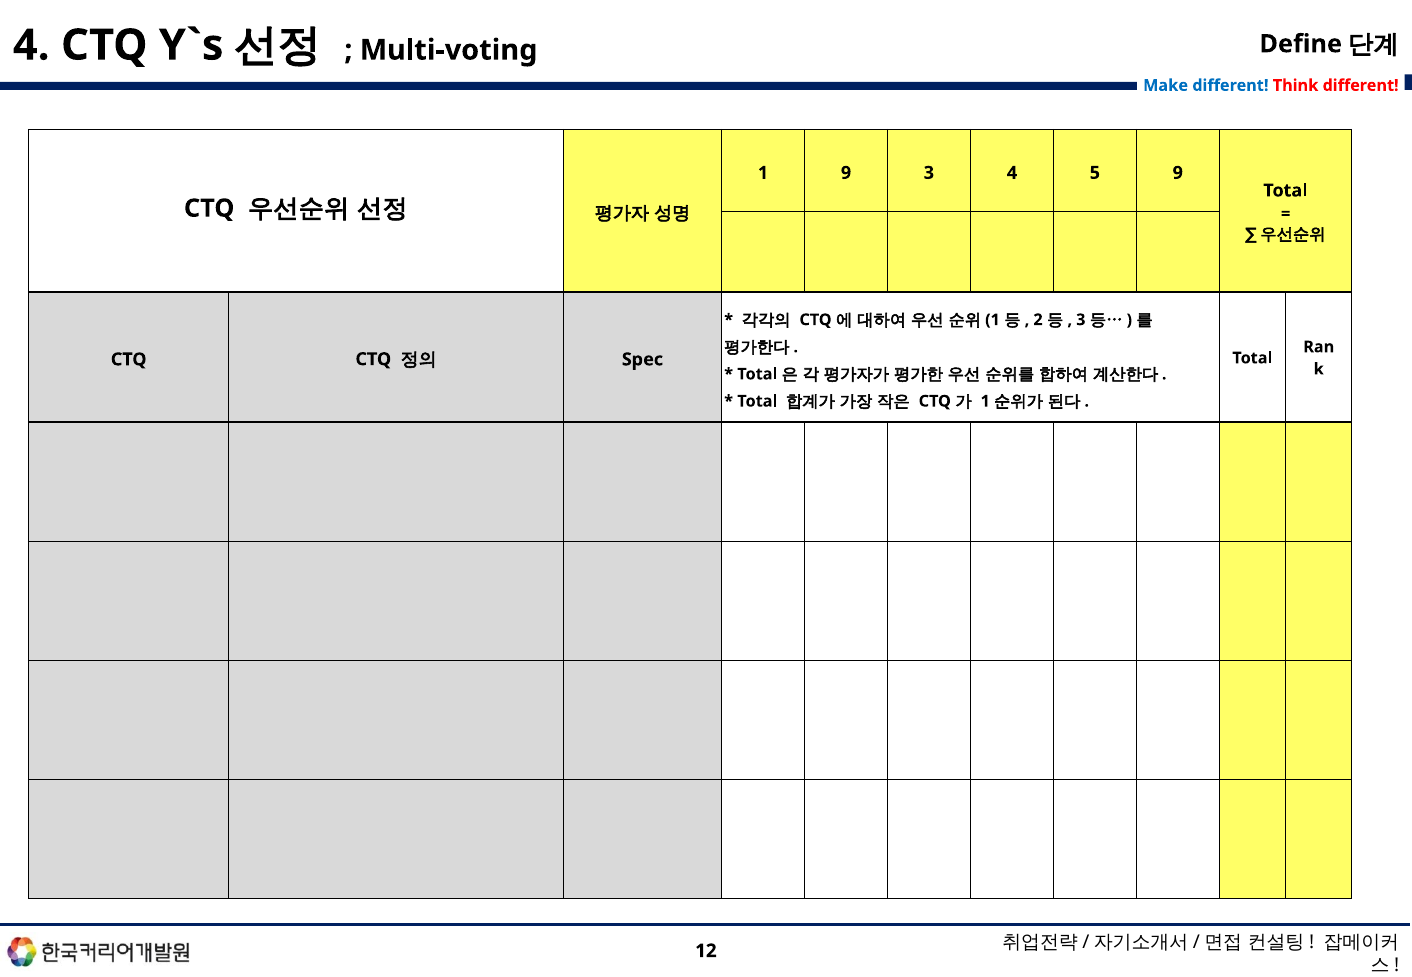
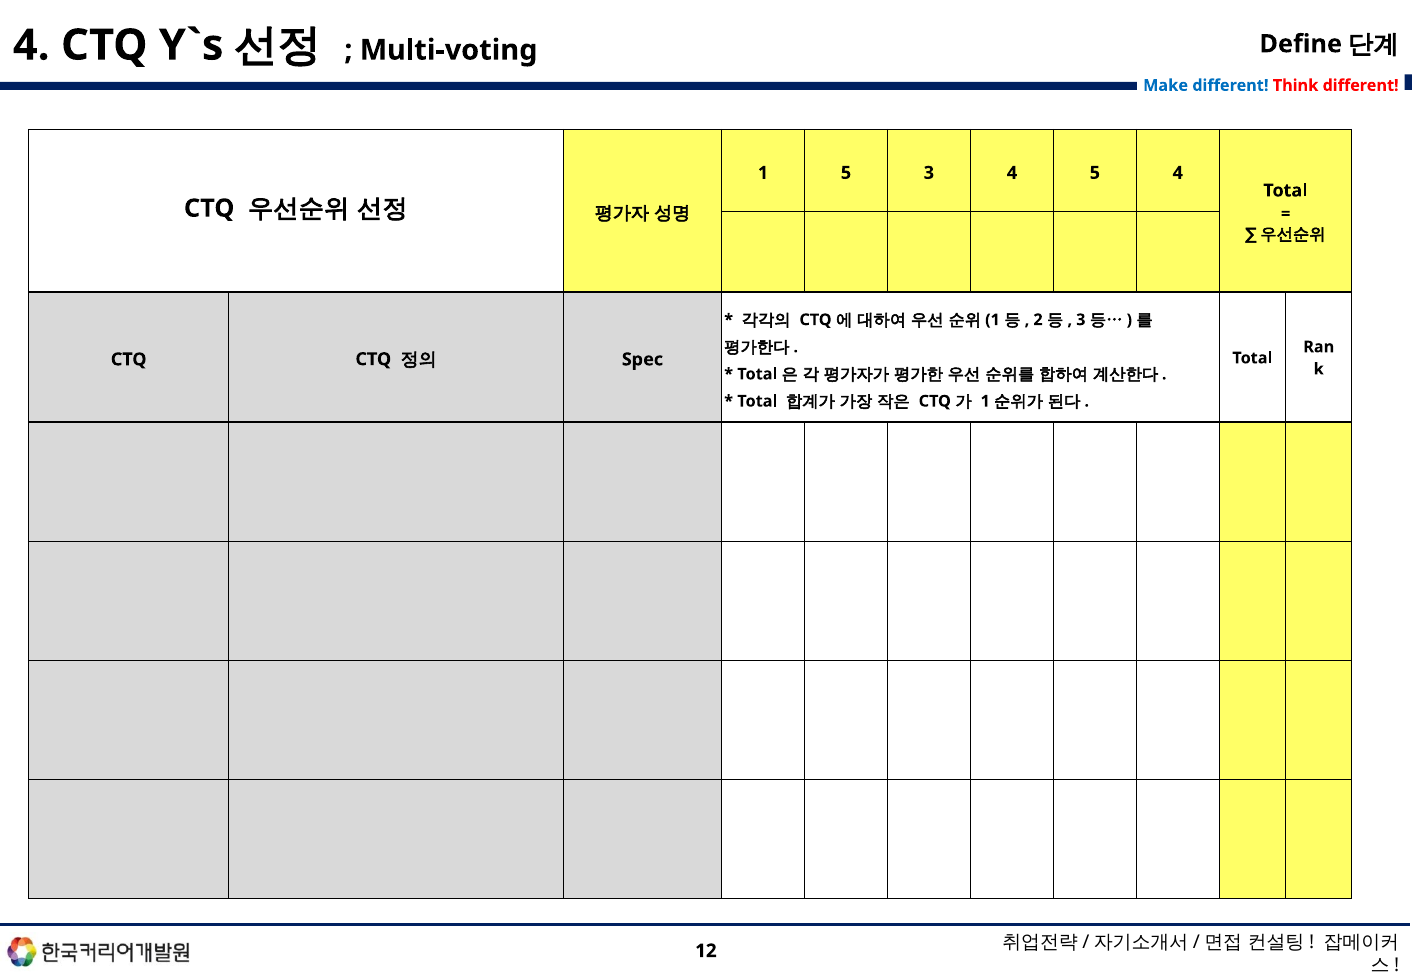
1 9: 9 -> 5
5 9: 9 -> 4
